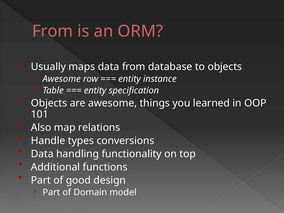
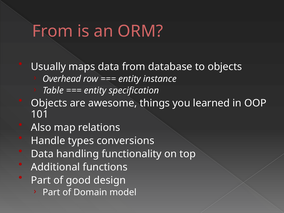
Awesome at (62, 79): Awesome -> Overhead
